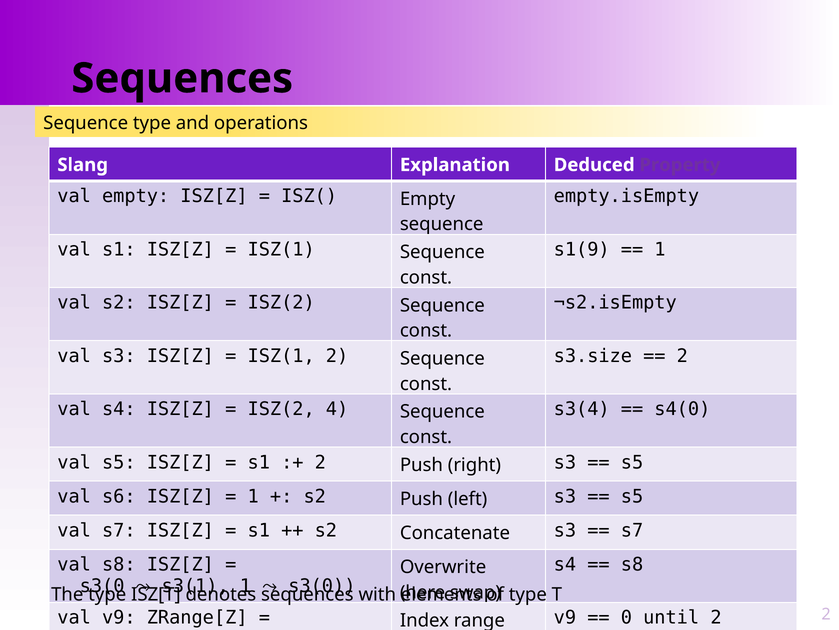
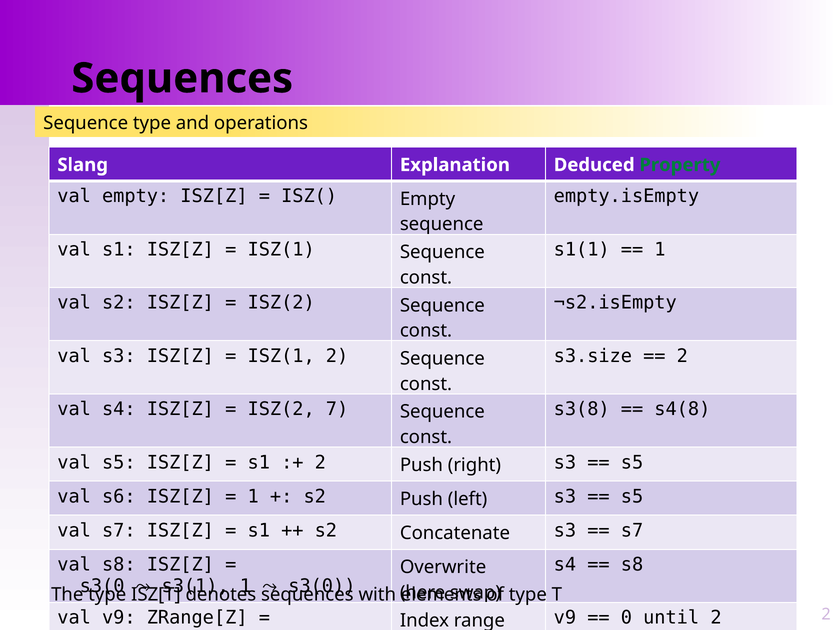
Property colour: purple -> green
s1(9: s1(9 -> s1(1
4: 4 -> 7
s3(4: s3(4 -> s3(8
s4(0: s4(0 -> s4(8
